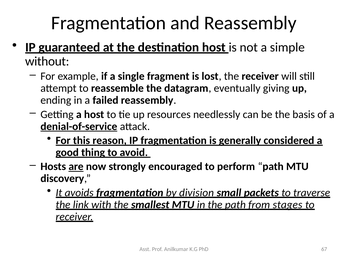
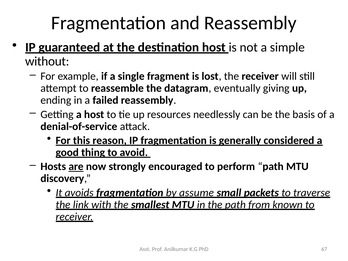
denial-of-service underline: present -> none
division: division -> assume
stages: stages -> known
